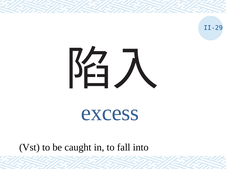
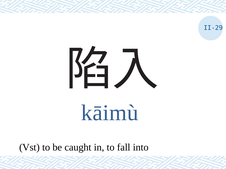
excess: excess -> kāimù
